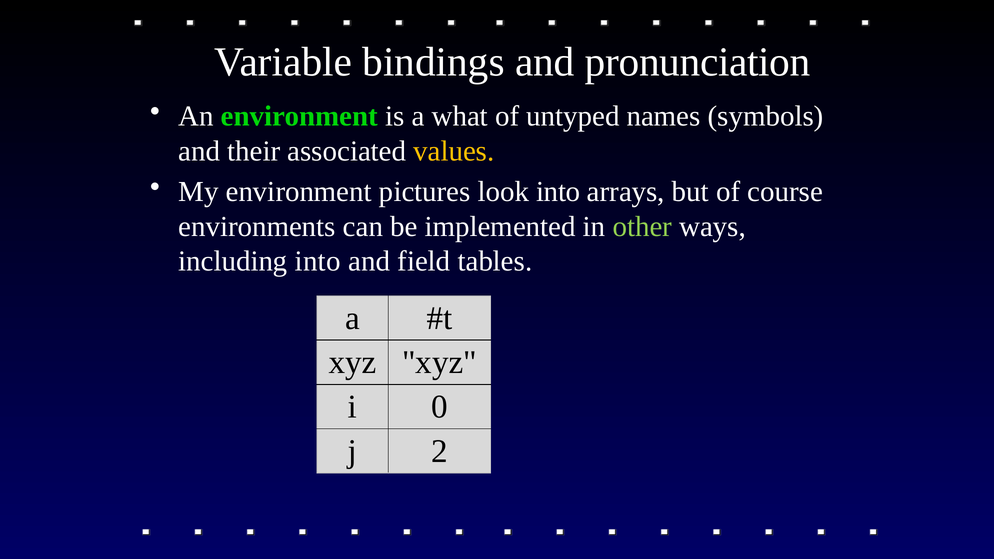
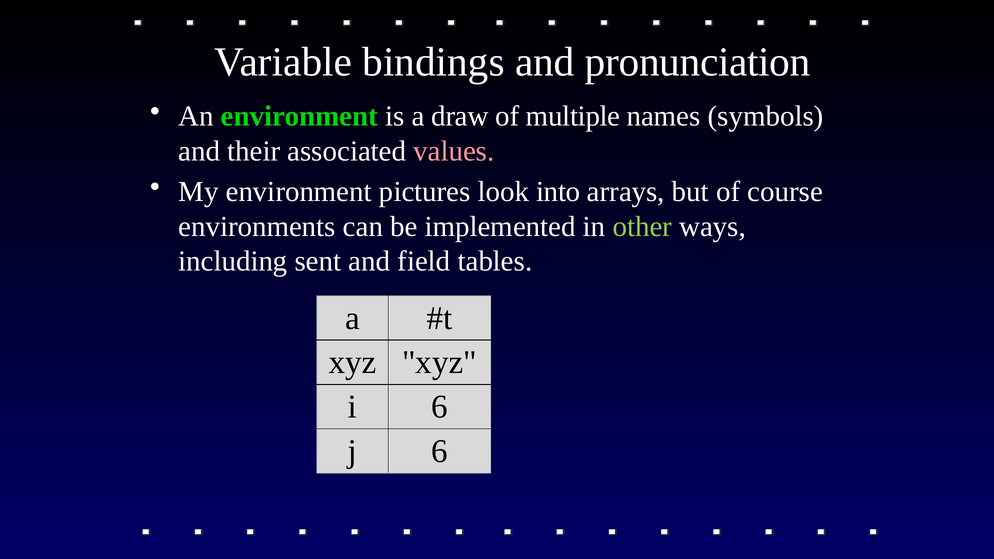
what: what -> draw
untyped: untyped -> multiple
values colour: yellow -> pink
including into: into -> sent
i 0: 0 -> 6
j 2: 2 -> 6
